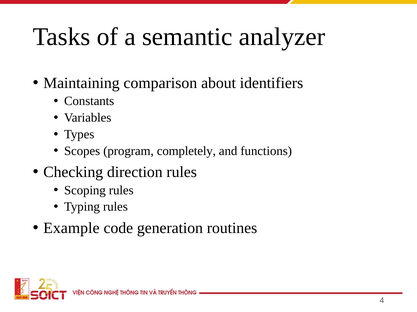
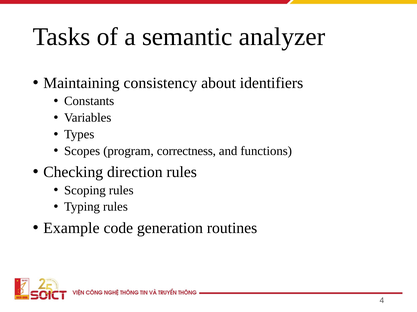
comparison: comparison -> consistency
completely: completely -> correctness
